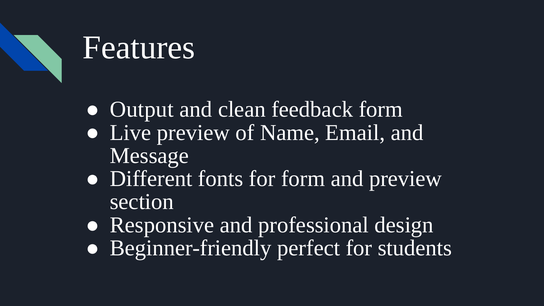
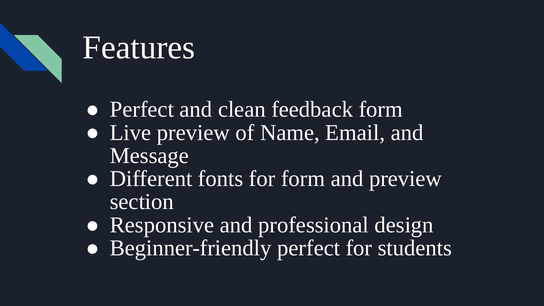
Output at (142, 109): Output -> Perfect
